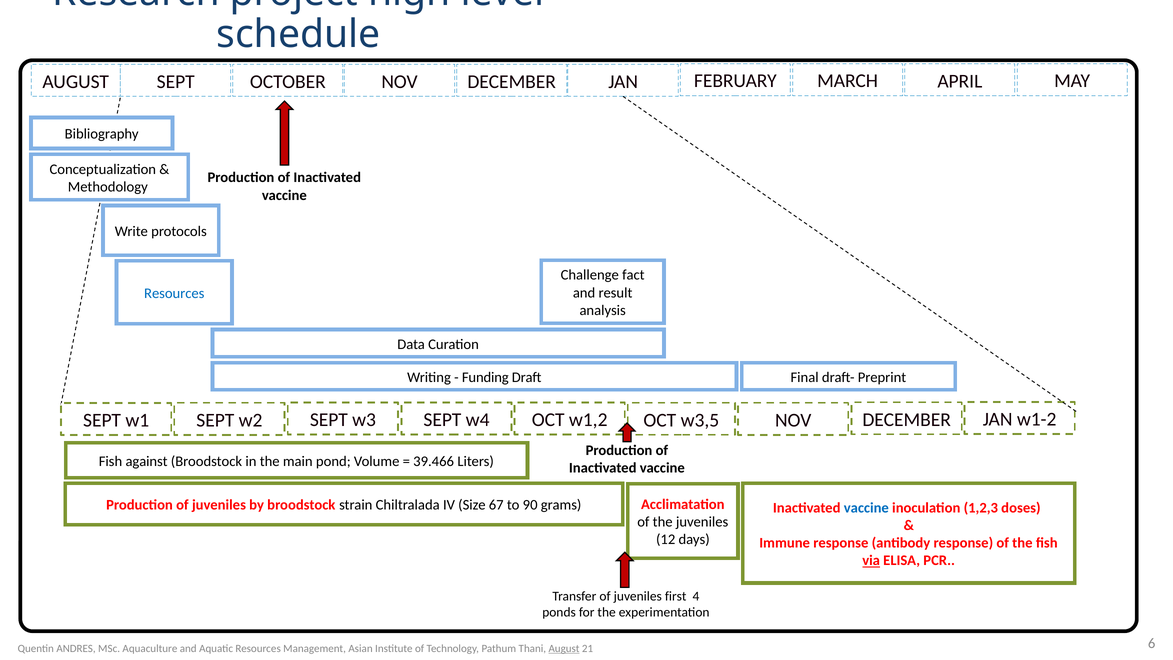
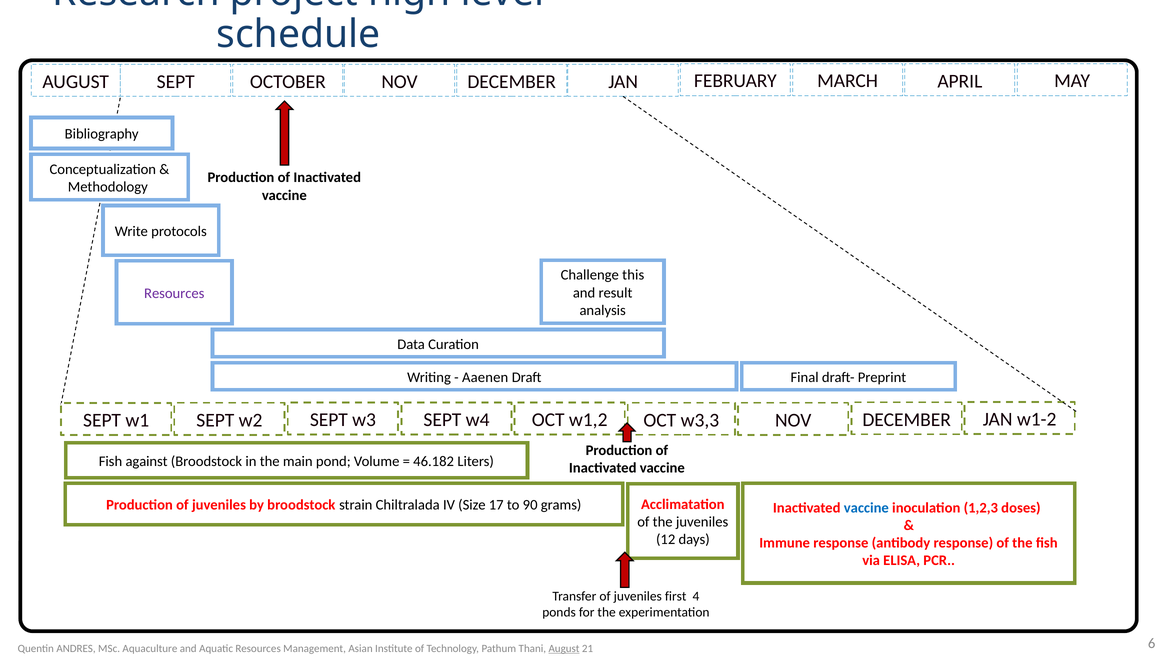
fact: fact -> this
Resources at (174, 293) colour: blue -> purple
Funding: Funding -> Aaenen
w3,5: w3,5 -> w3,3
39.466: 39.466 -> 46.182
67: 67 -> 17
via underline: present -> none
